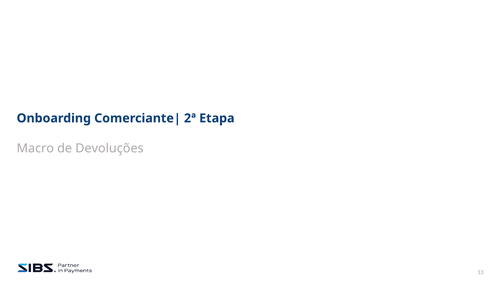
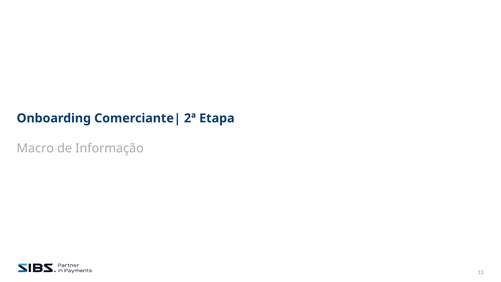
Devoluções: Devoluções -> Informação
